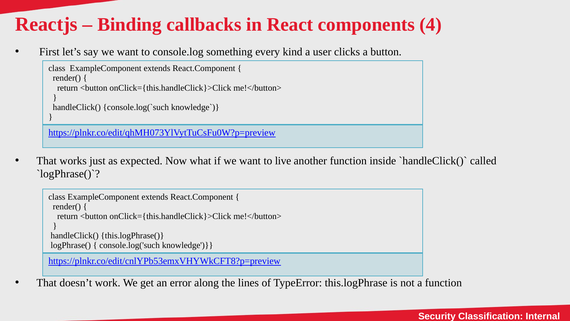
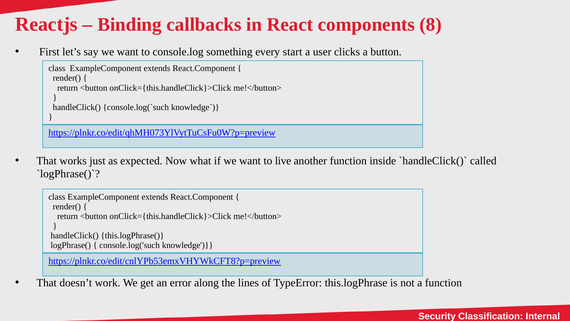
4: 4 -> 8
kind: kind -> start
